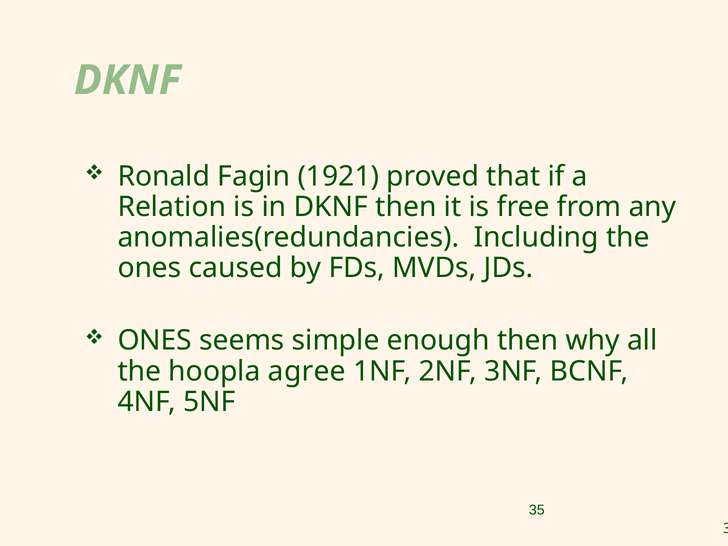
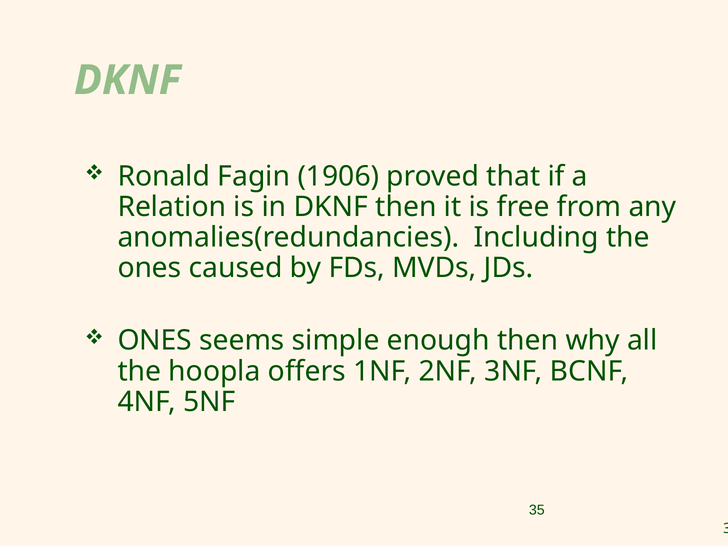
1921: 1921 -> 1906
agree: agree -> offers
